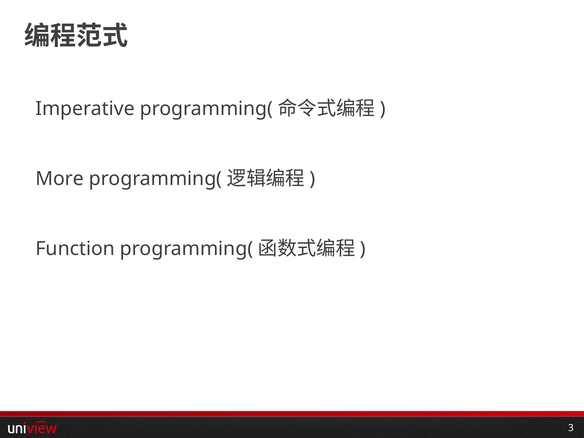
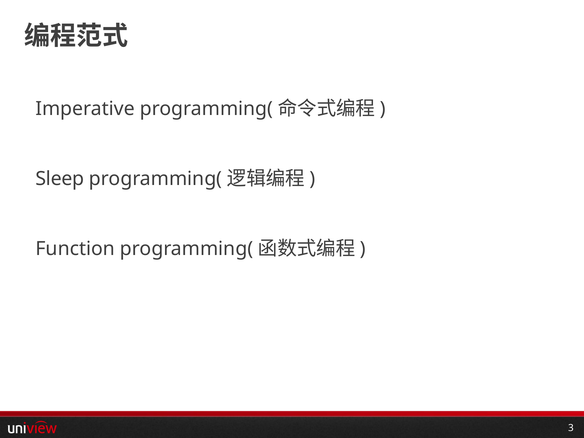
More: More -> Sleep
